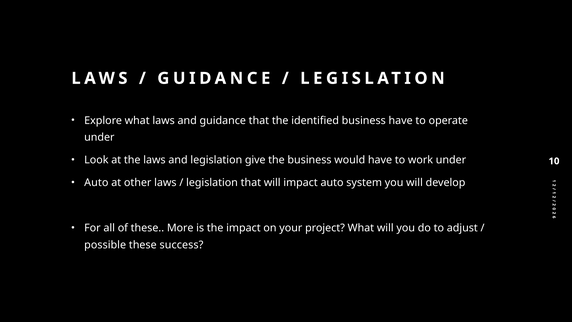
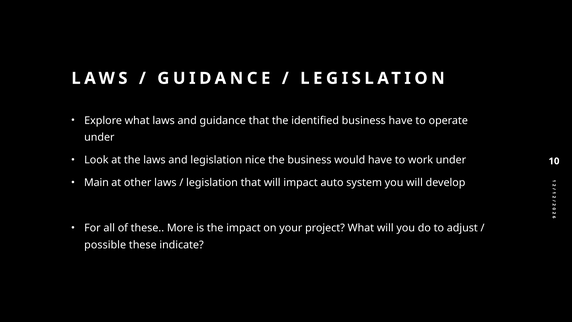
give: give -> nice
Auto at (96, 183): Auto -> Main
success: success -> indicate
